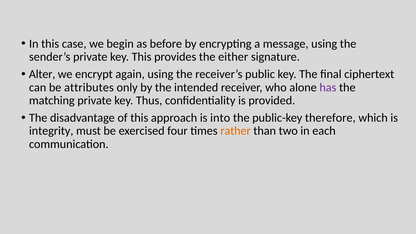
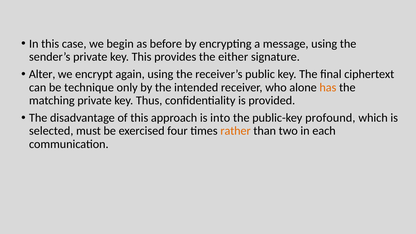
attributes: attributes -> technique
has colour: purple -> orange
therefore: therefore -> profound
integrity: integrity -> selected
